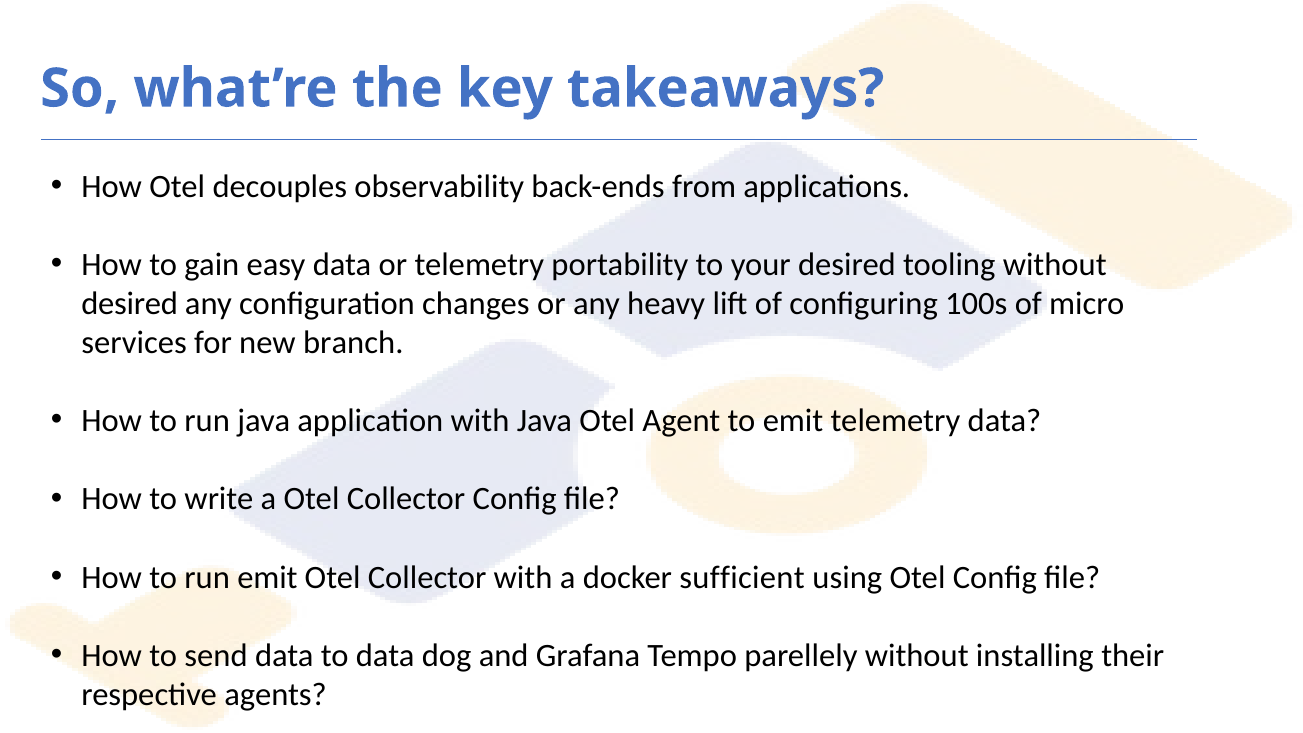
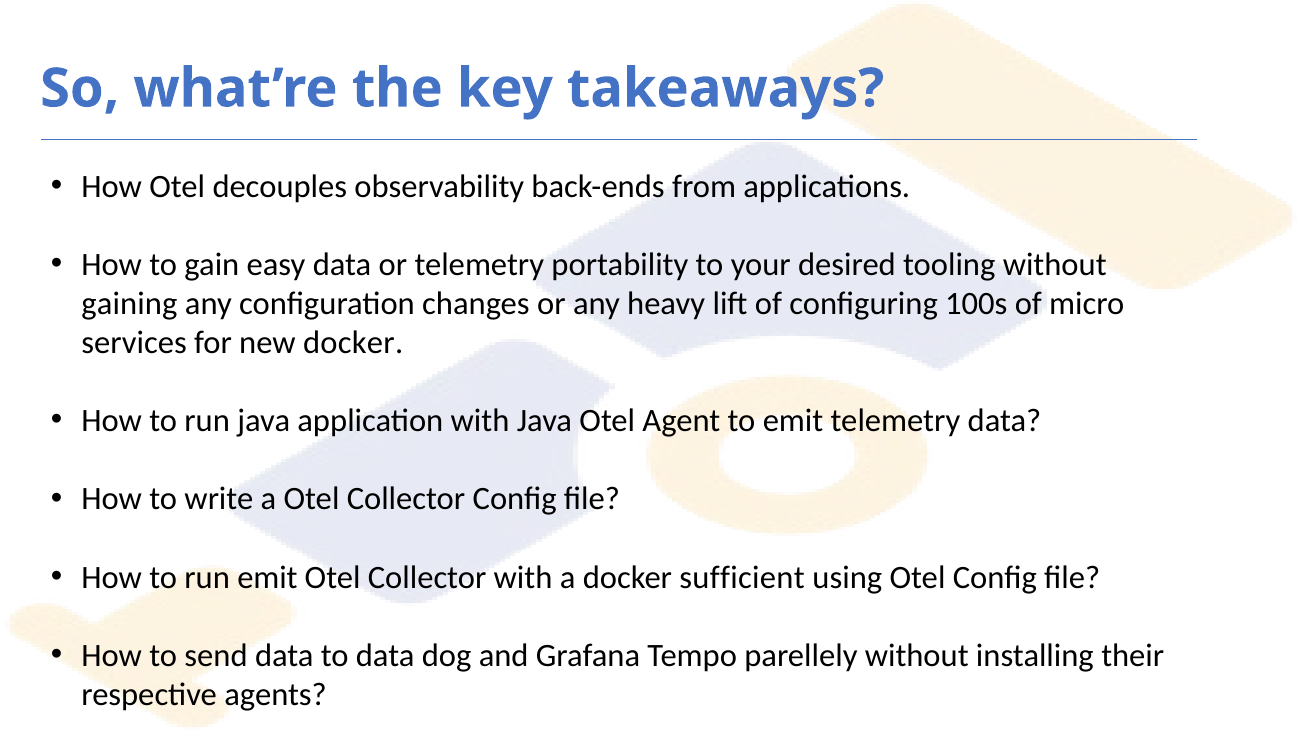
desired at (130, 304): desired -> gaining
new branch: branch -> docker
